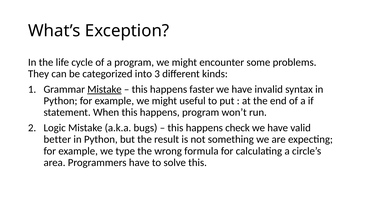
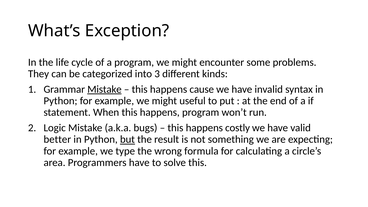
faster: faster -> cause
check: check -> costly
but underline: none -> present
